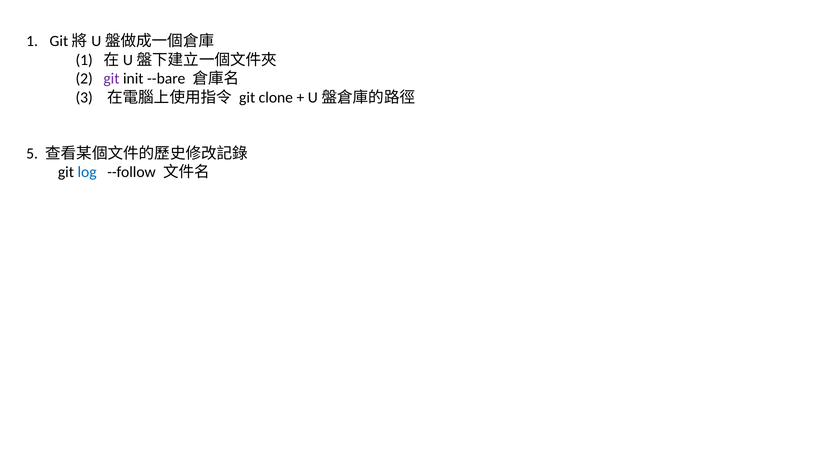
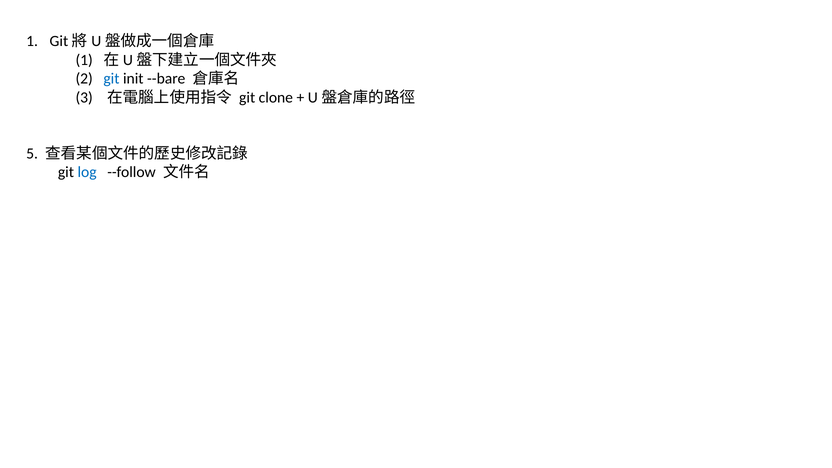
git at (111, 79) colour: purple -> blue
